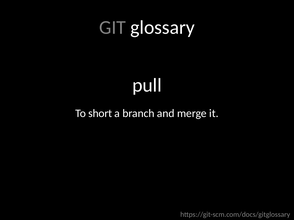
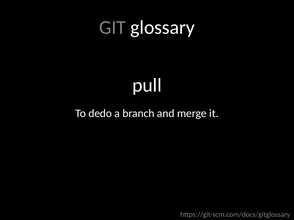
short: short -> dedo
